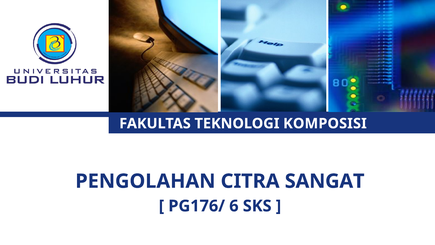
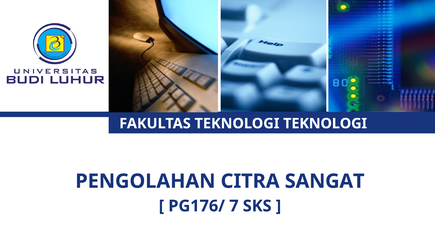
TEKNOLOGI KOMPOSISI: KOMPOSISI -> TEKNOLOGI
6: 6 -> 7
